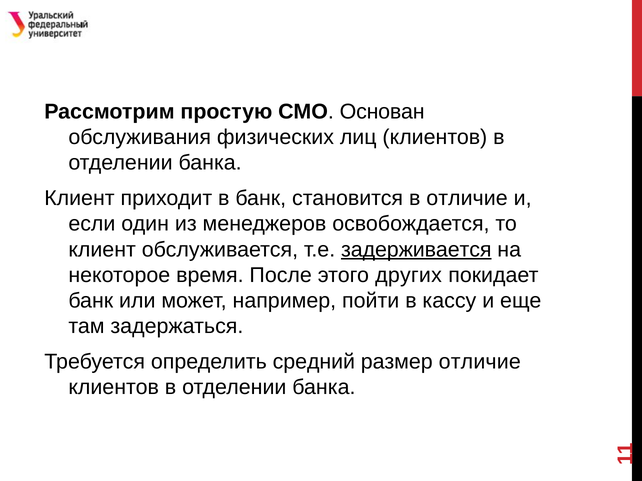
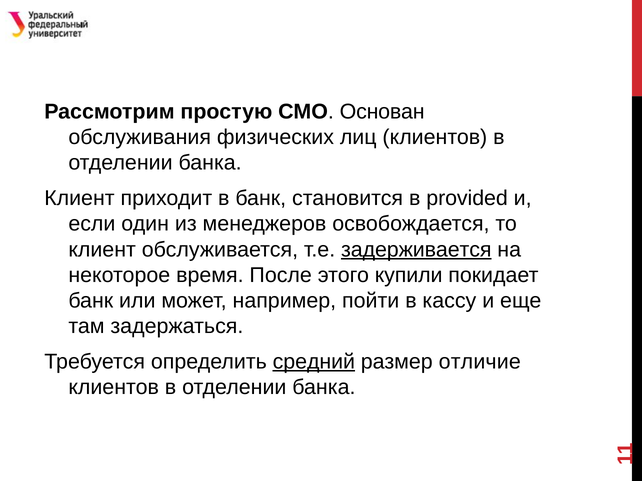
в отличие: отличие -> provided
других: других -> купили
средний underline: none -> present
